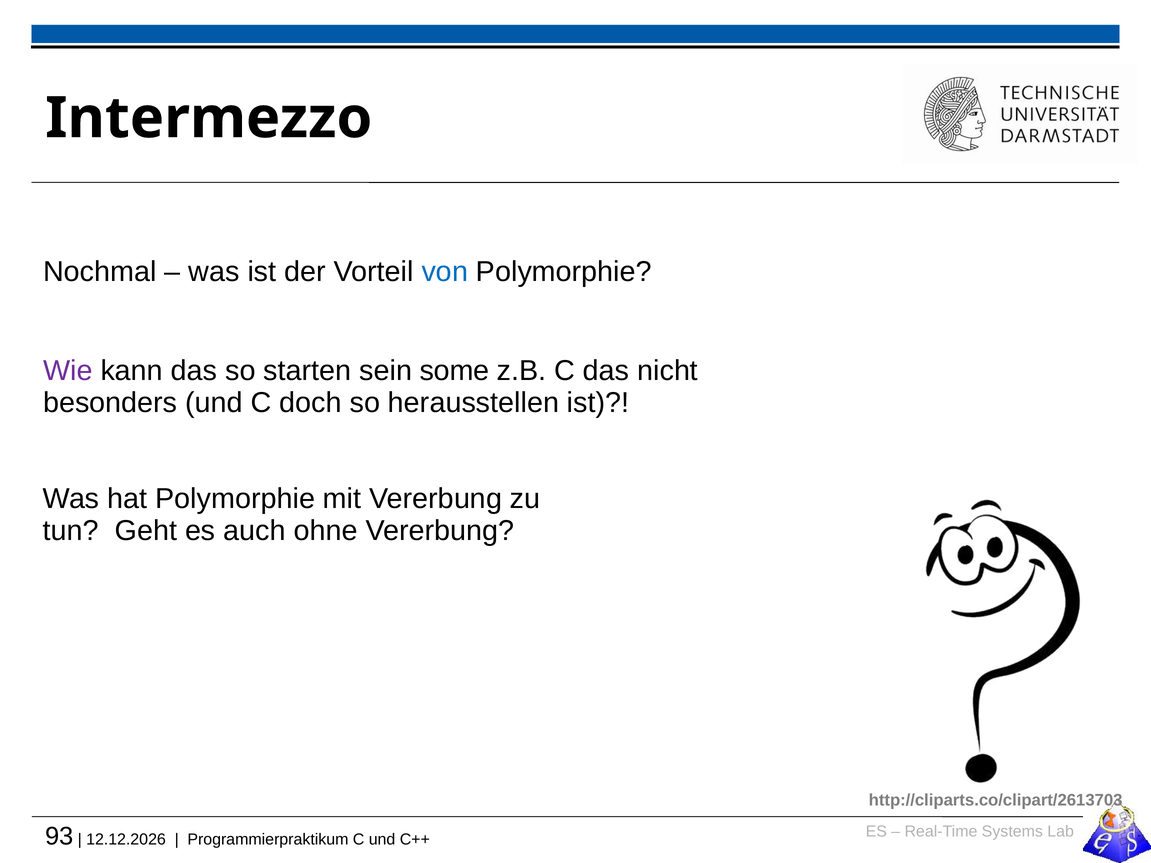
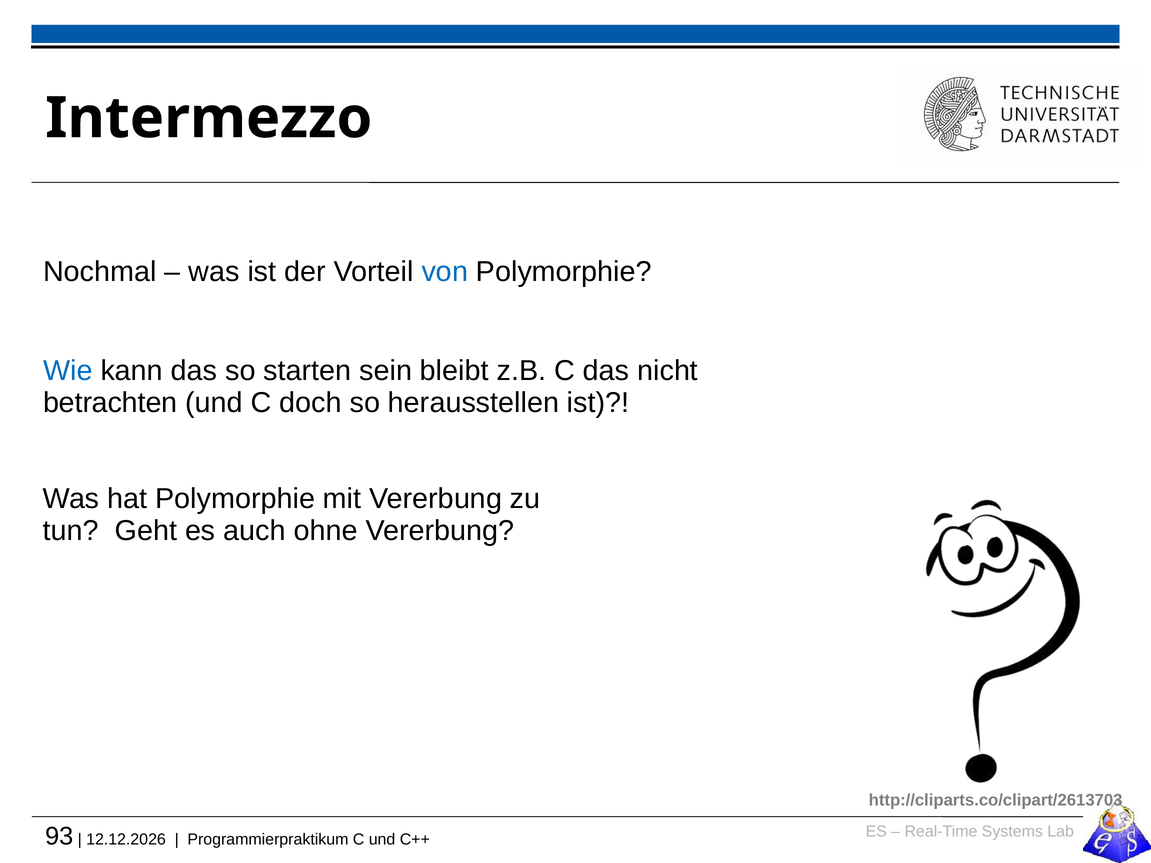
Wie colour: purple -> blue
some: some -> bleibt
besonders: besonders -> betrachten
